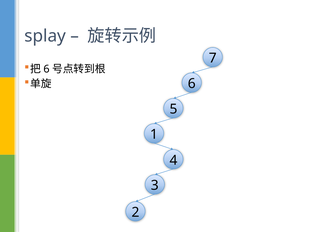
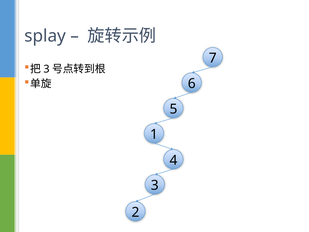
6 at (46, 69): 6 -> 3
